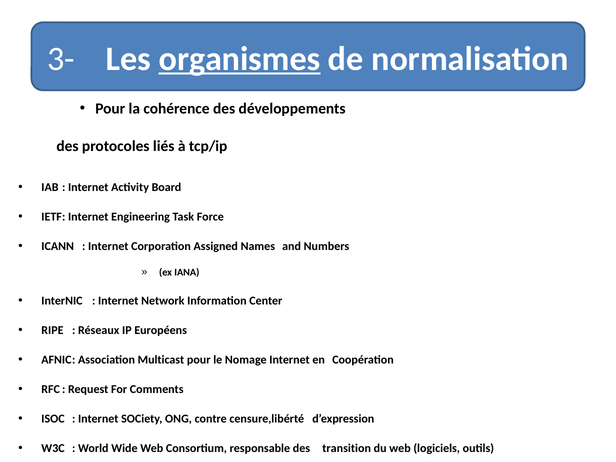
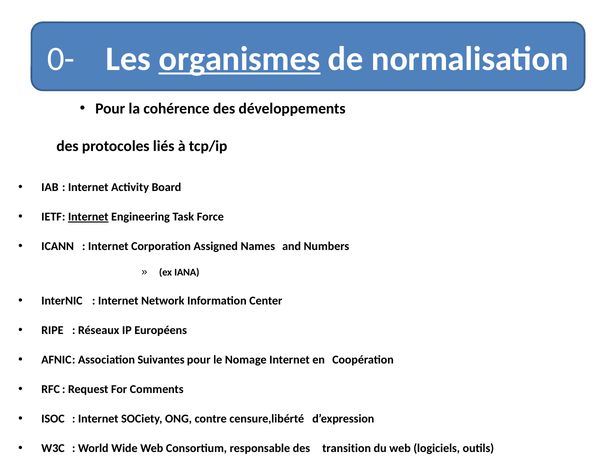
3-: 3- -> 0-
Internet at (88, 217) underline: none -> present
Multicast: Multicast -> Suivantes
